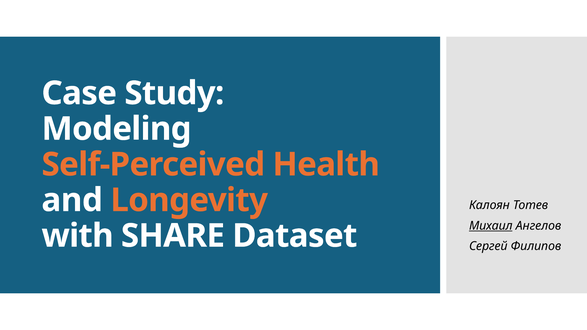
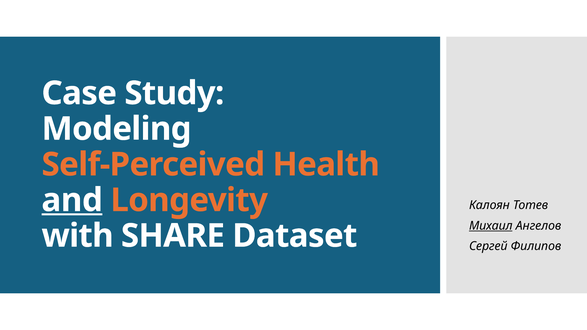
and underline: none -> present
